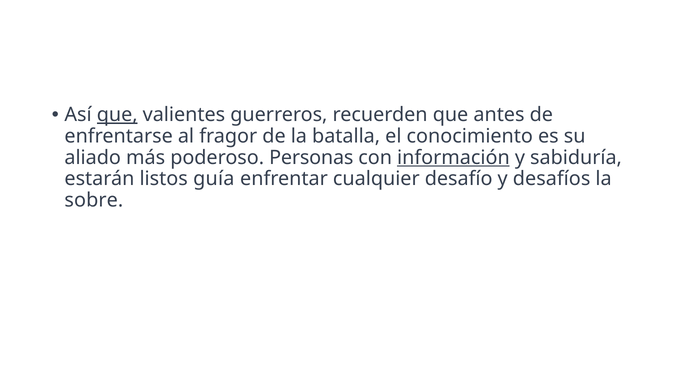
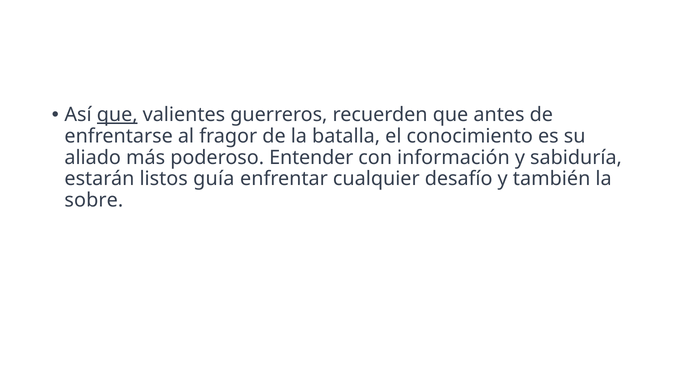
Personas: Personas -> Entender
información underline: present -> none
desafíos: desafíos -> también
